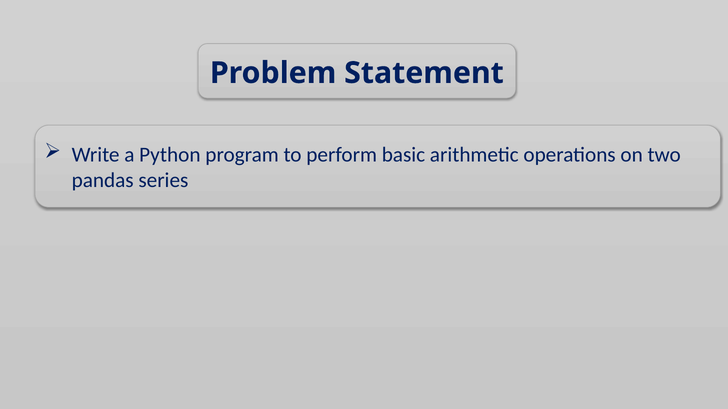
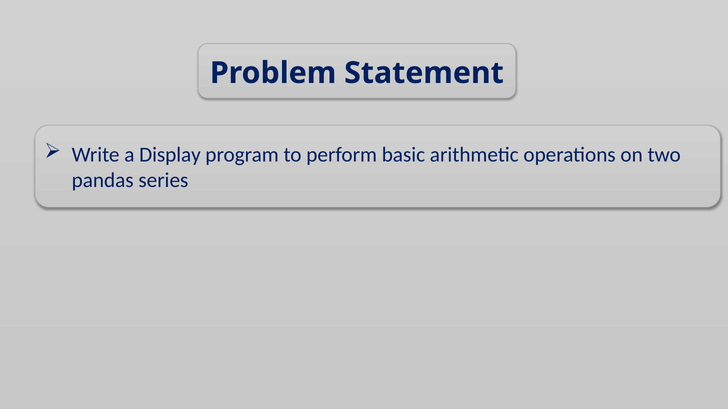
Python: Python -> Display
